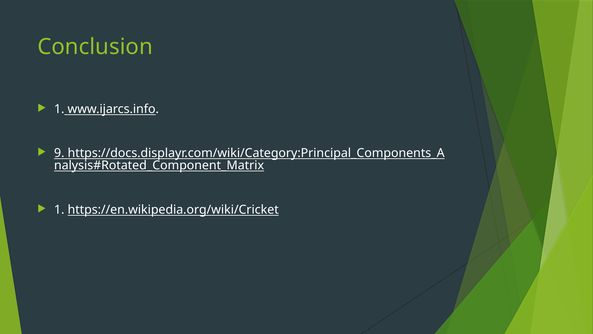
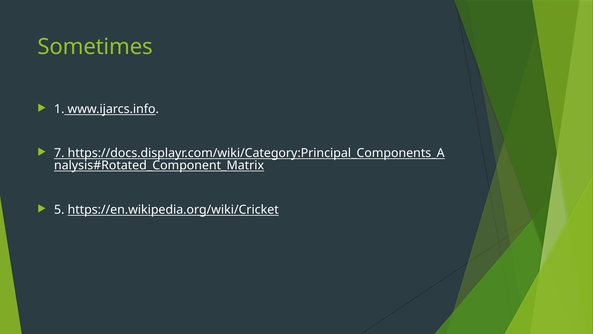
Conclusion: Conclusion -> Sometimes
9: 9 -> 7
1 at (59, 209): 1 -> 5
